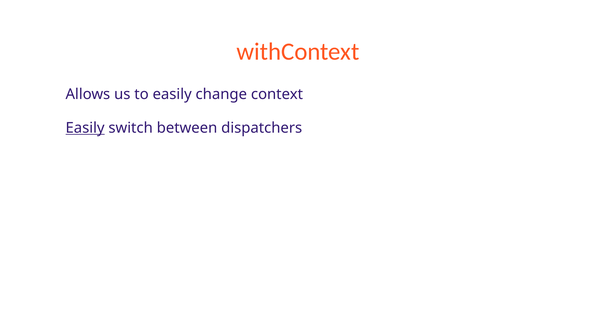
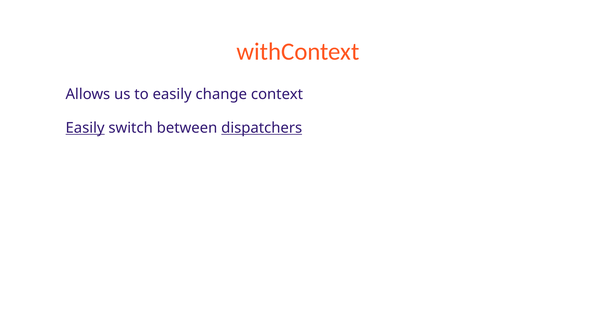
dispatchers underline: none -> present
